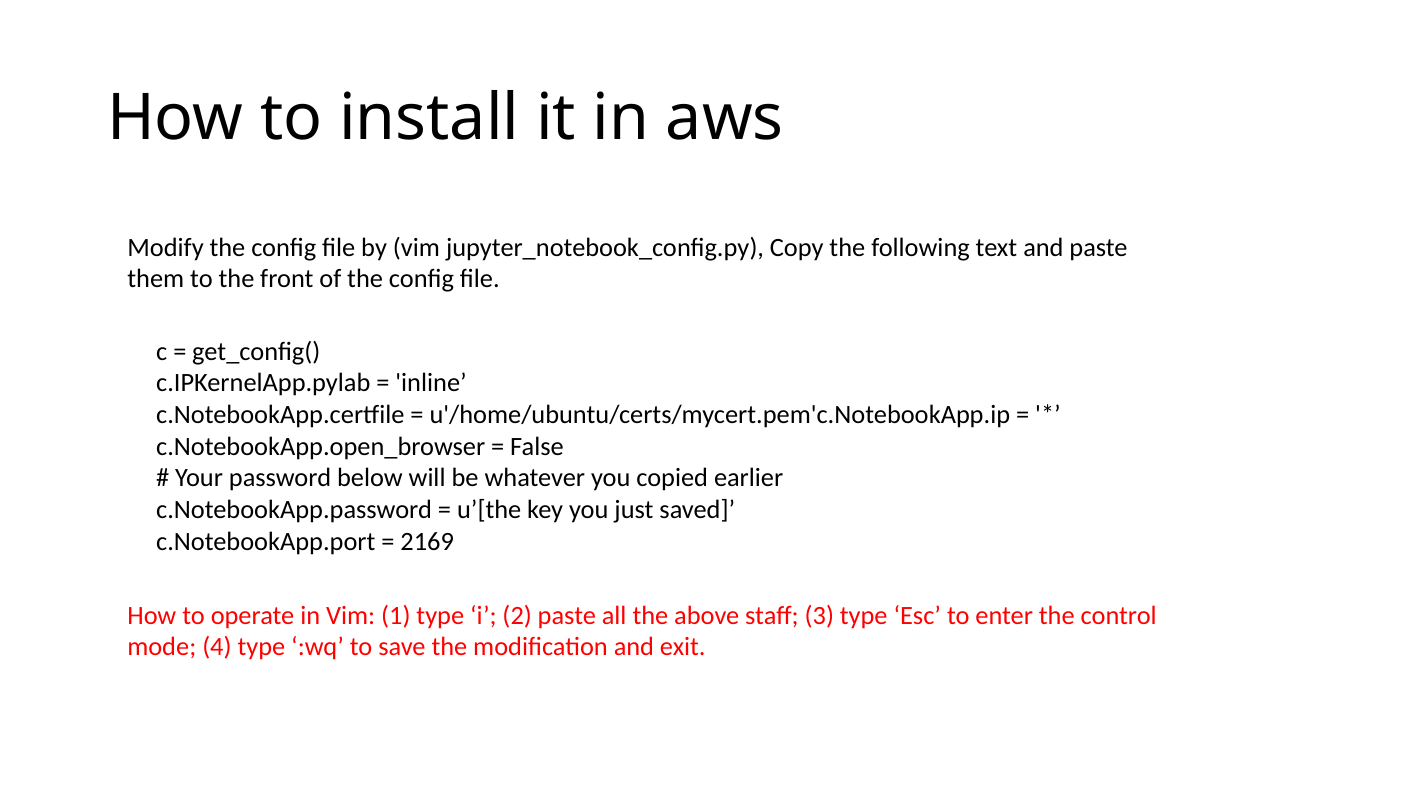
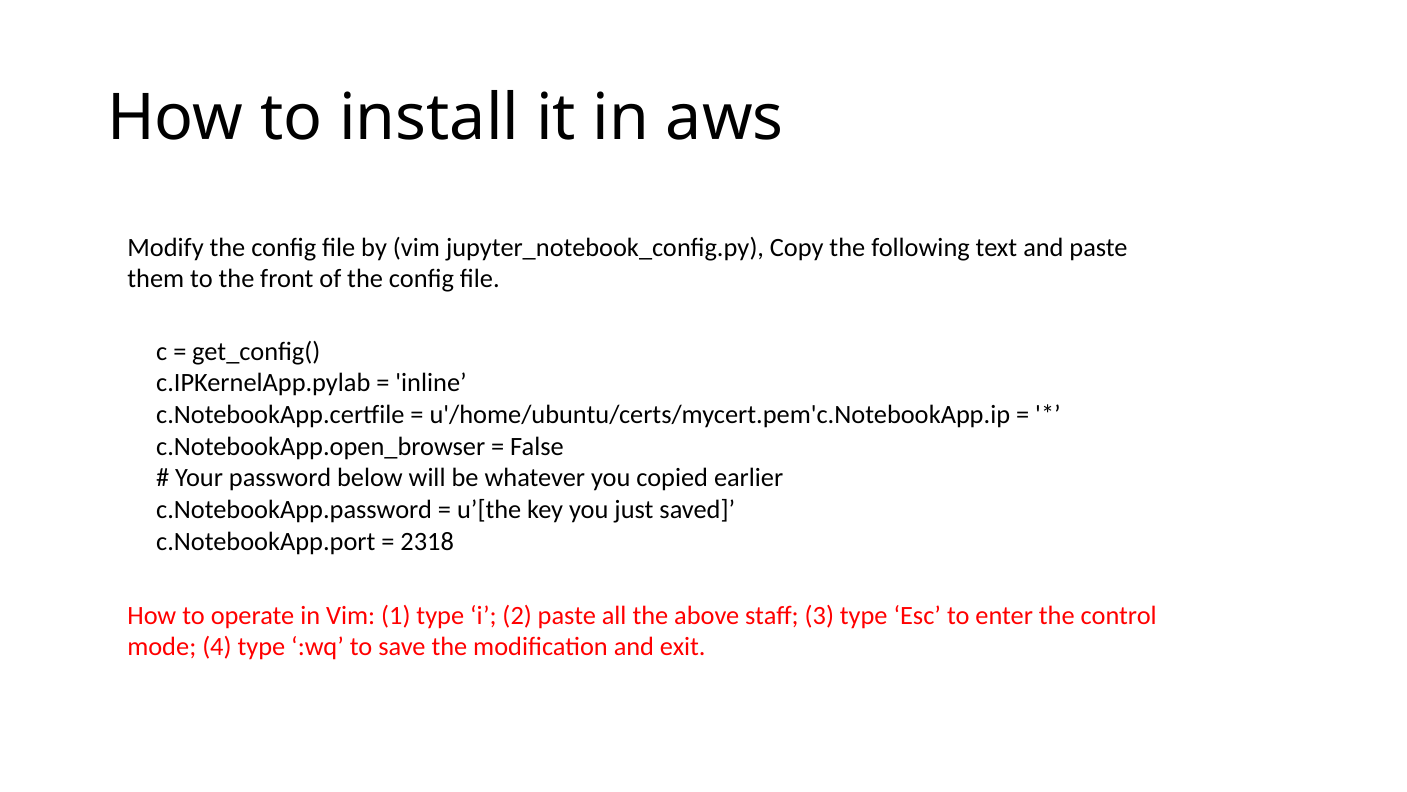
2169: 2169 -> 2318
